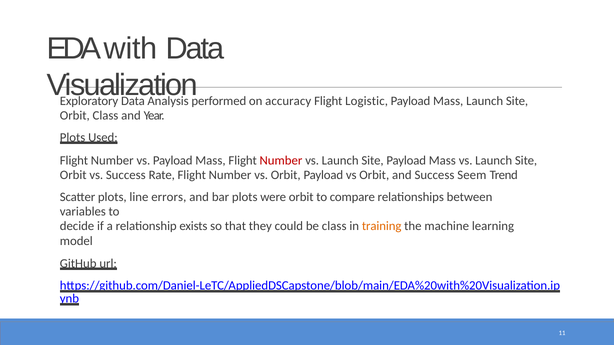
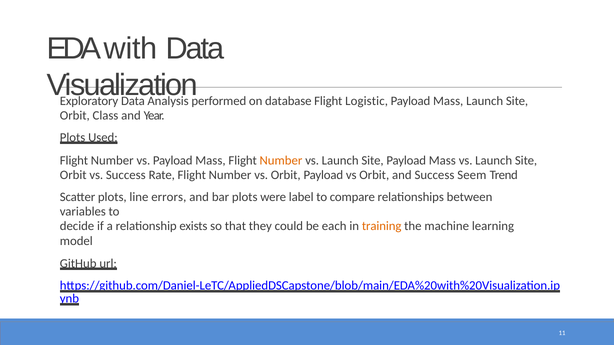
accuracy: accuracy -> database
Number at (281, 161) colour: red -> orange
were orbit: orbit -> label
be class: class -> each
